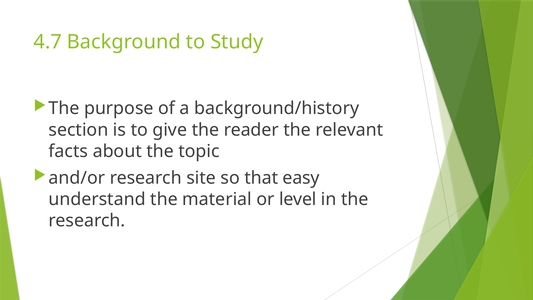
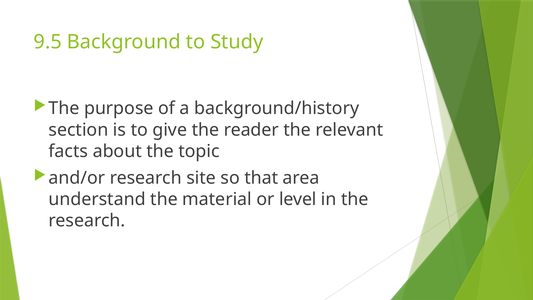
4.7: 4.7 -> 9.5
easy: easy -> area
